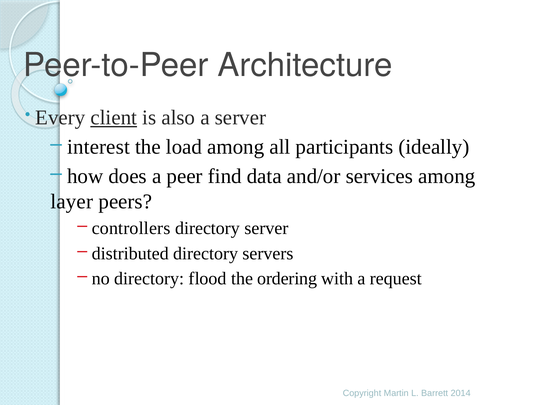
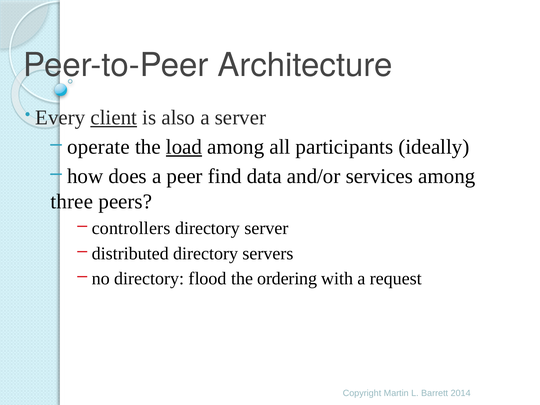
interest: interest -> operate
load underline: none -> present
layer: layer -> three
